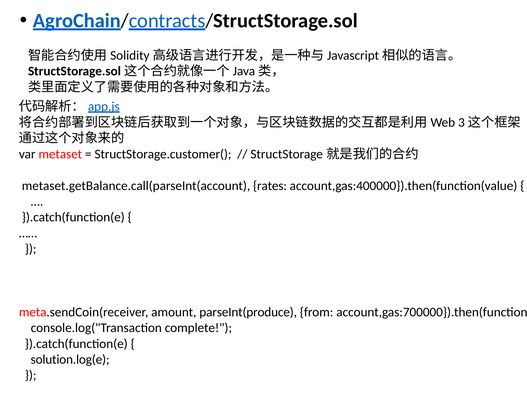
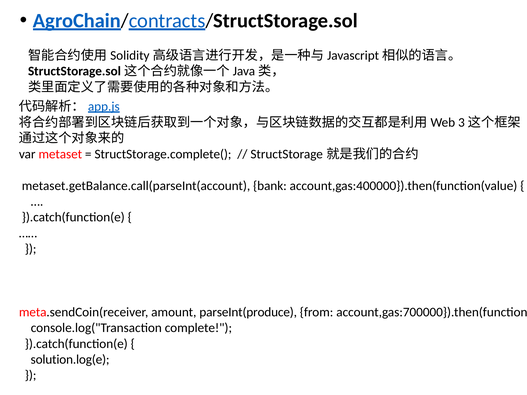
StructStorage.customer(: StructStorage.customer( -> StructStorage.complete(
rates: rates -> bank
